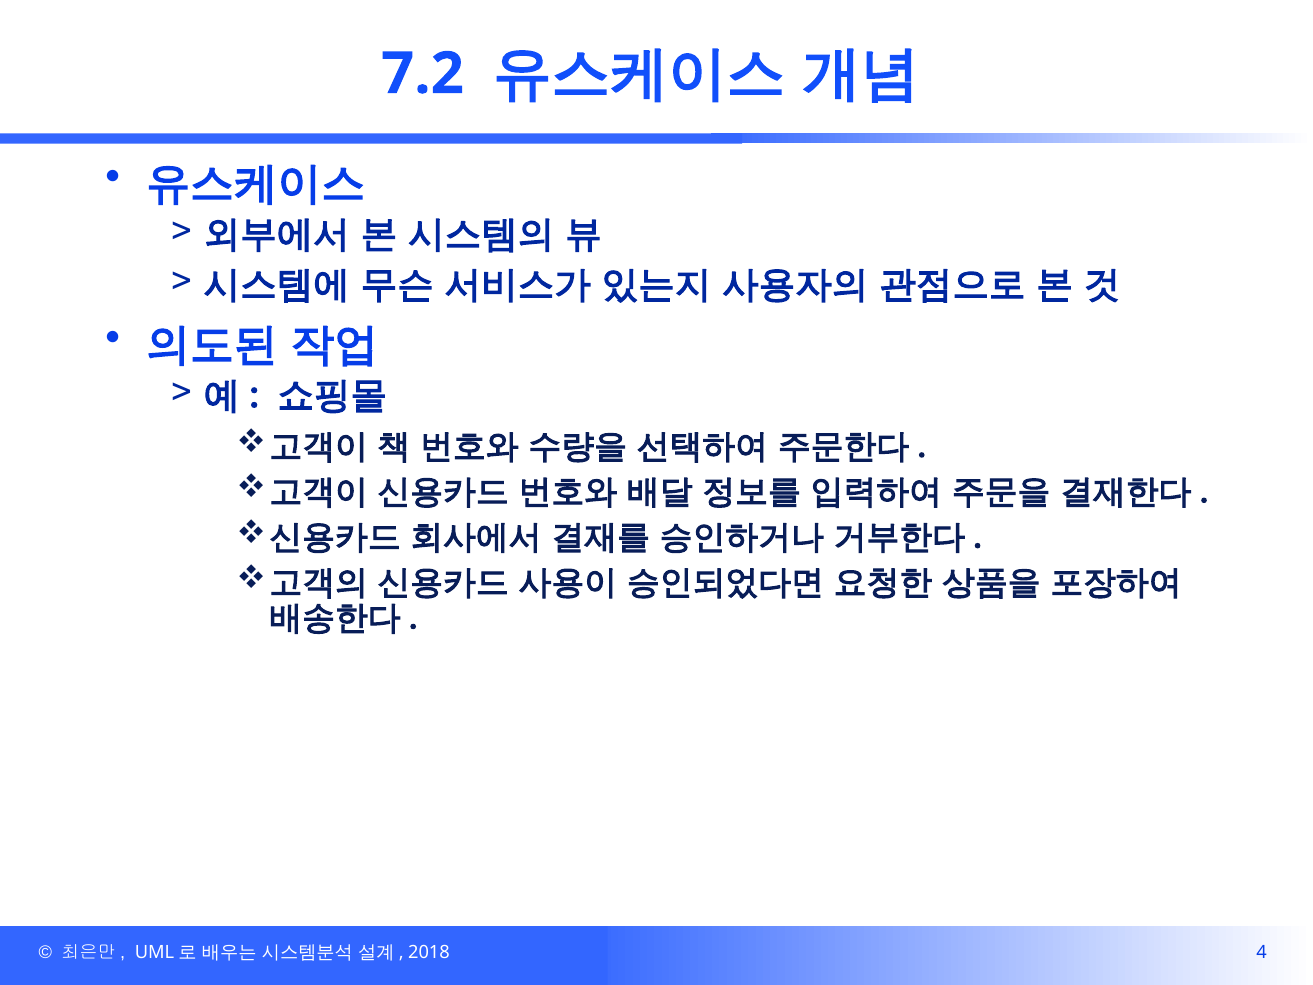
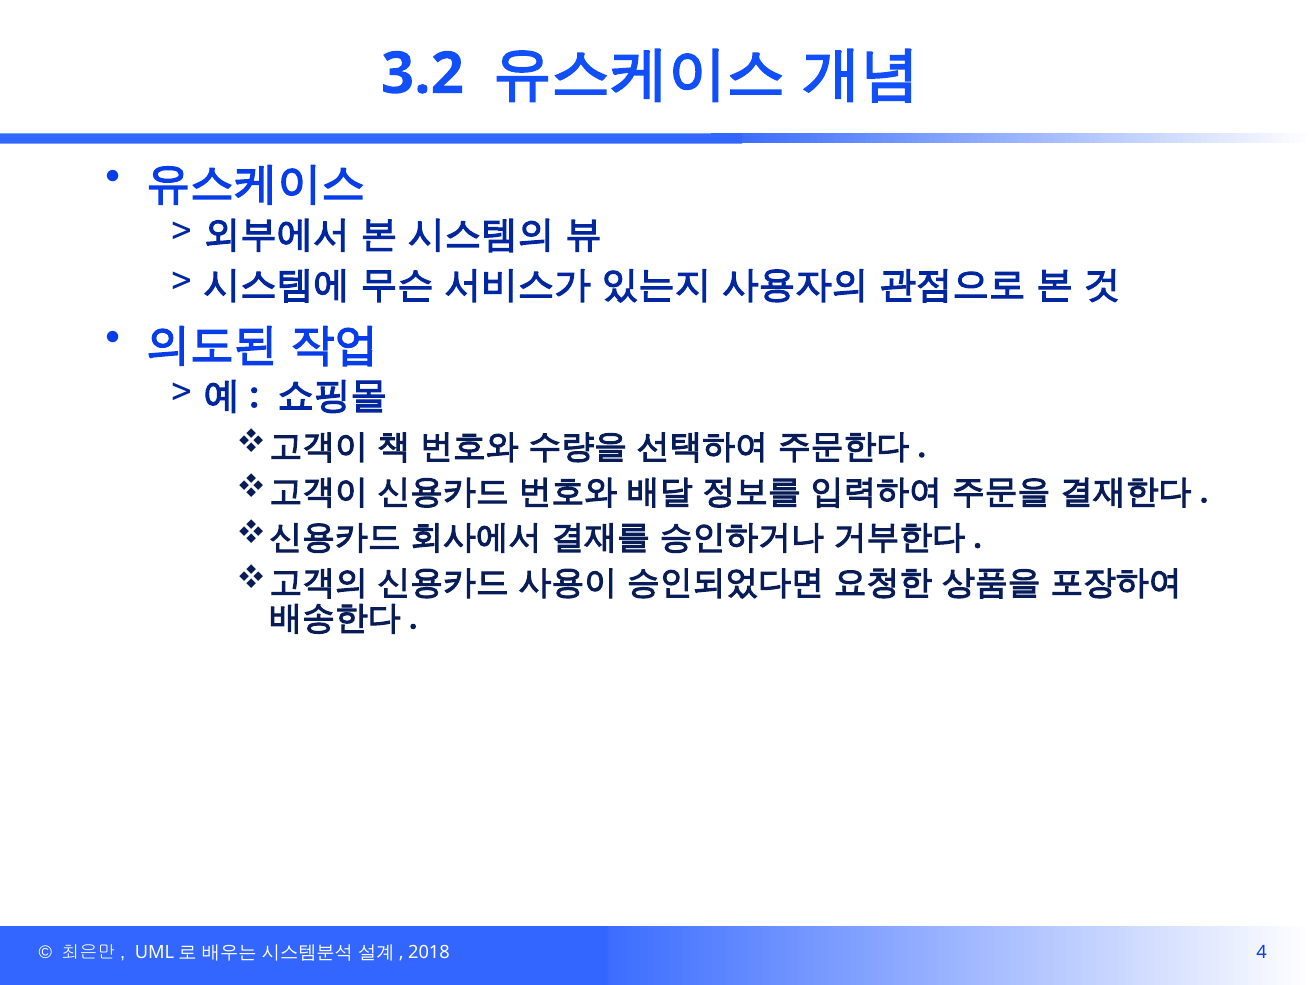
7.2: 7.2 -> 3.2
